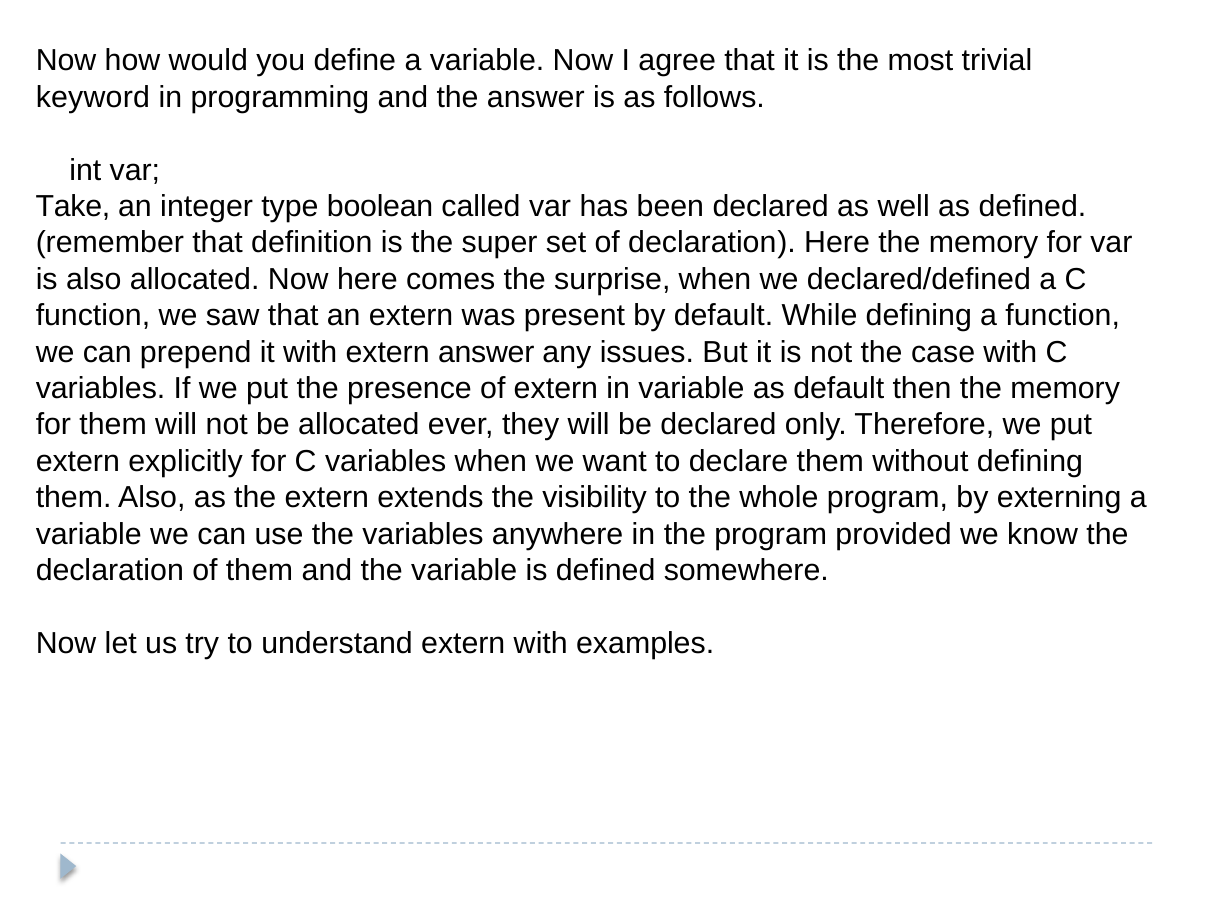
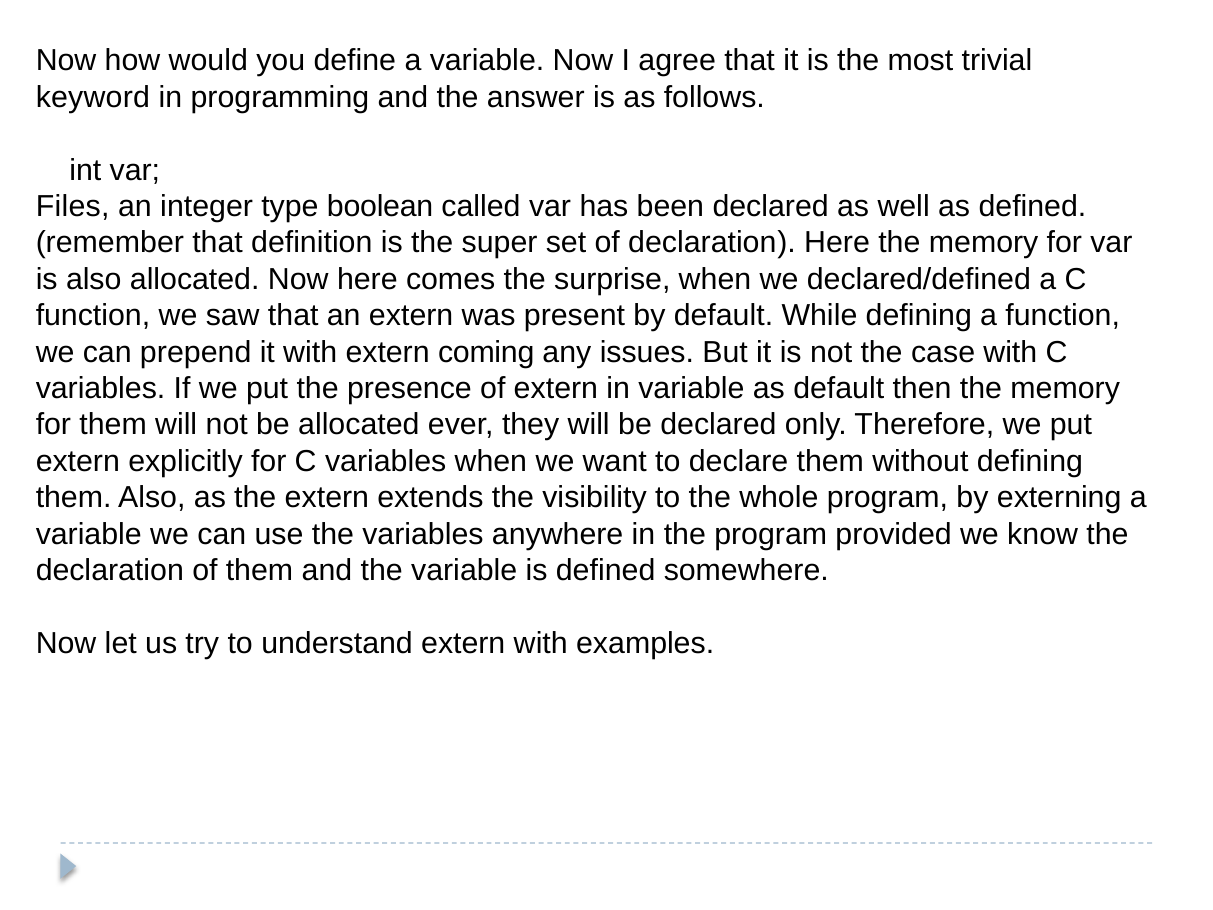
Take: Take -> Files
extern answer: answer -> coming
